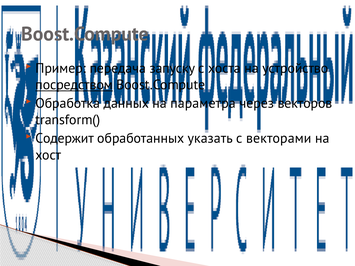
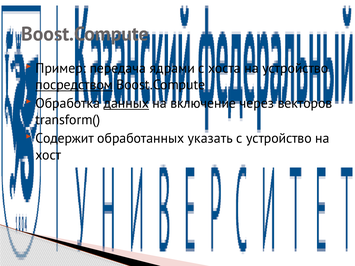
запуску: запуску -> ядрами
данных underline: none -> present
параметра: параметра -> включение
с векторами: векторами -> устройство
